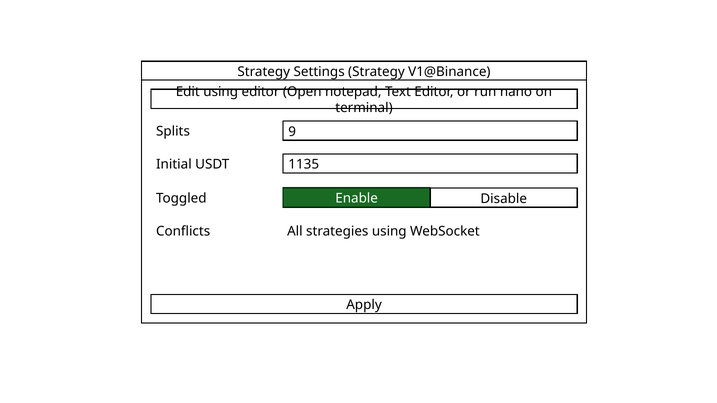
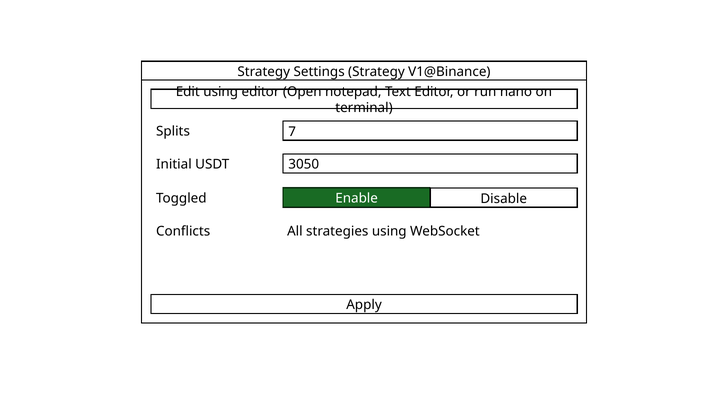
9: 9 -> 7
1135: 1135 -> 3050
